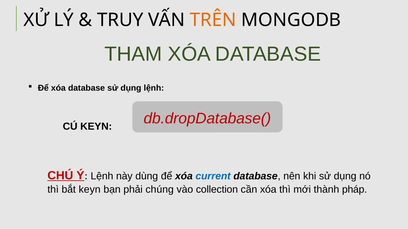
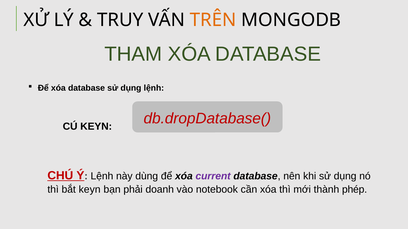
current colour: blue -> purple
chúng: chúng -> doanh
collection: collection -> notebook
pháp: pháp -> phép
